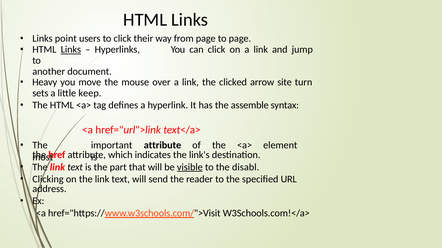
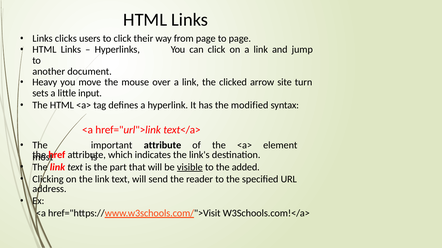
point: point -> clicks
Links at (71, 50) underline: present -> none
keep: keep -> input
assemble: assemble -> modified
disabl: disabl -> added
